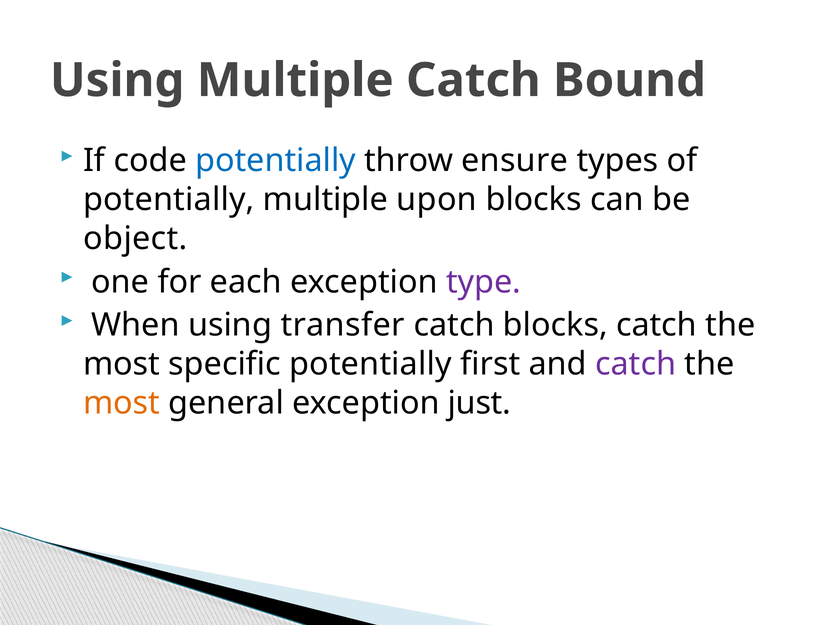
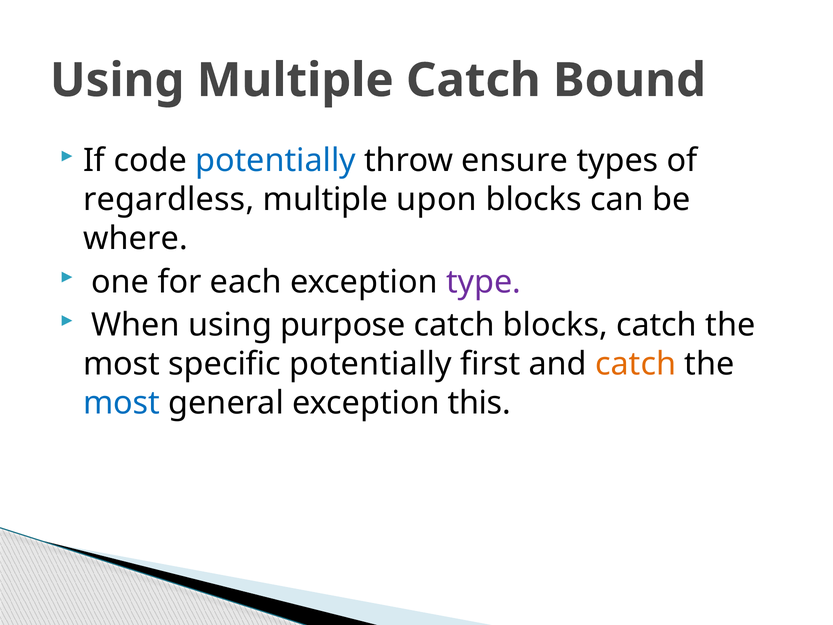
potentially at (169, 199): potentially -> regardless
object: object -> where
transfer: transfer -> purpose
catch at (636, 364) colour: purple -> orange
most at (122, 403) colour: orange -> blue
just: just -> this
